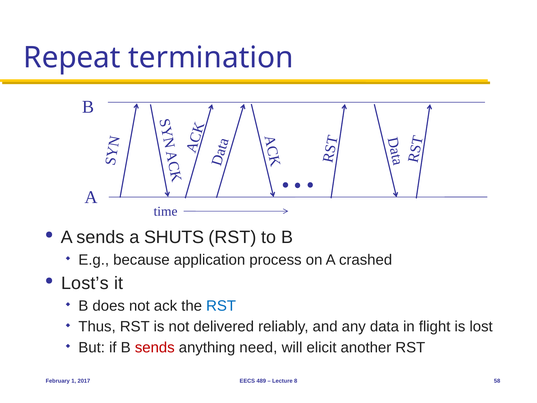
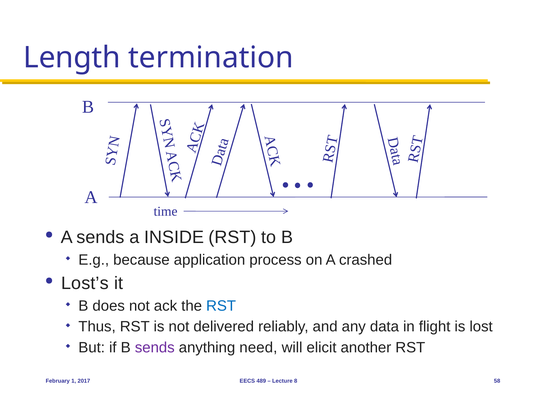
Repeat: Repeat -> Length
SHUTS: SHUTS -> INSIDE
sends at (155, 347) colour: red -> purple
